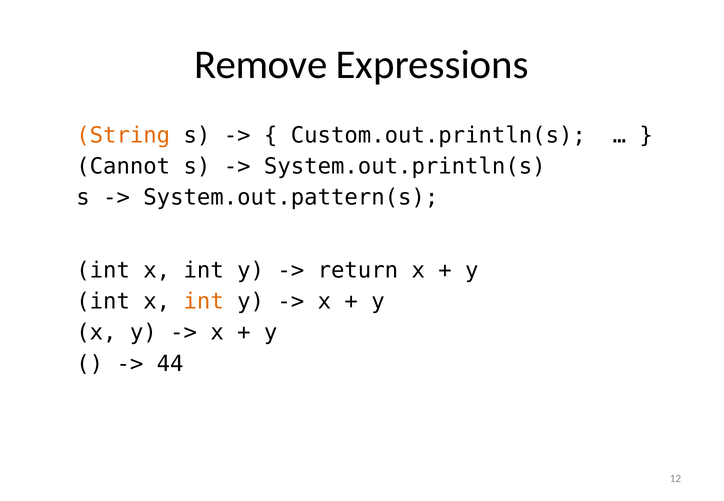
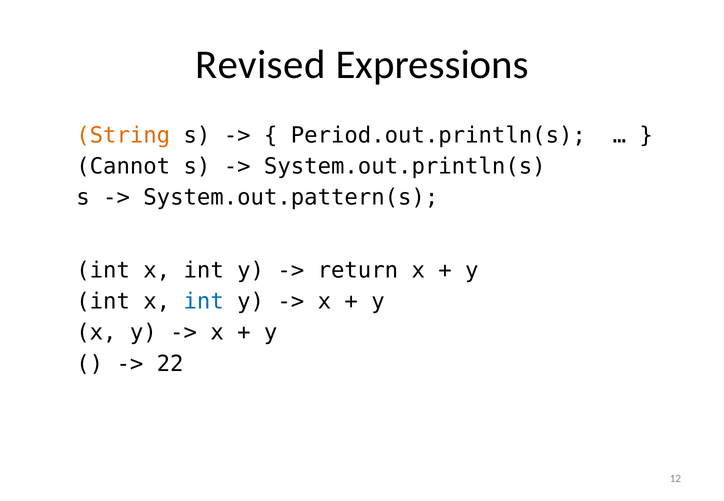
Remove: Remove -> Revised
Custom.out.println(s: Custom.out.println(s -> Period.out.println(s
int at (204, 302) colour: orange -> blue
44: 44 -> 22
